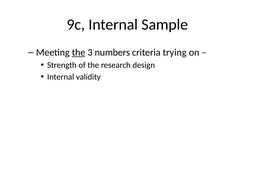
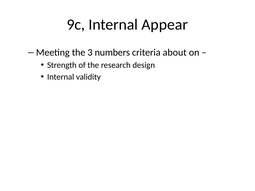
Sample: Sample -> Appear
the at (79, 53) underline: present -> none
trying: trying -> about
